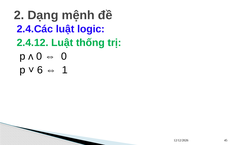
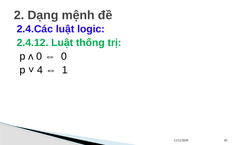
6: 6 -> 4
